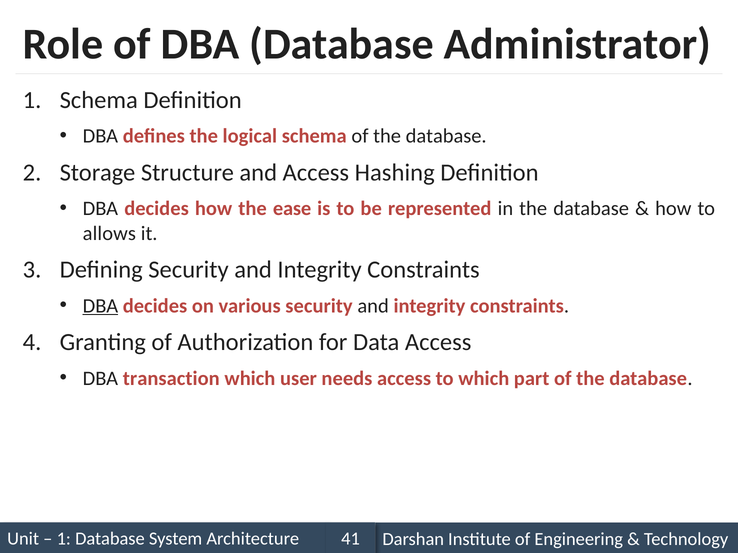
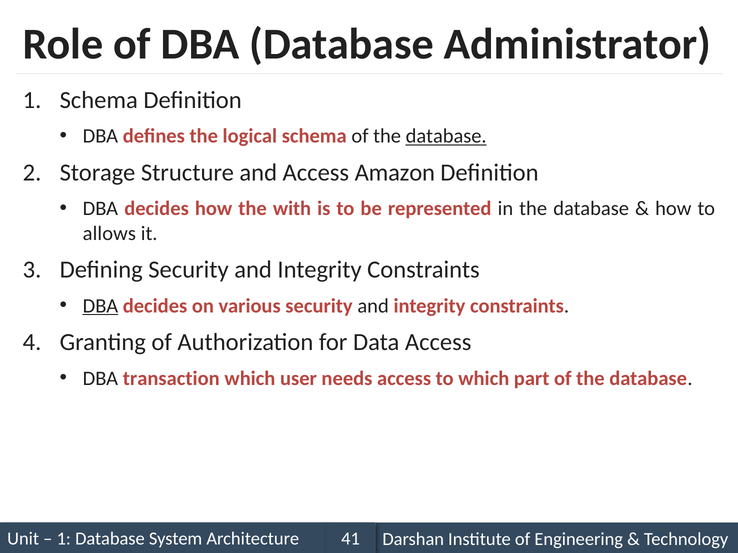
database at (446, 136) underline: none -> present
Hashing: Hashing -> Amazon
ease: ease -> with
